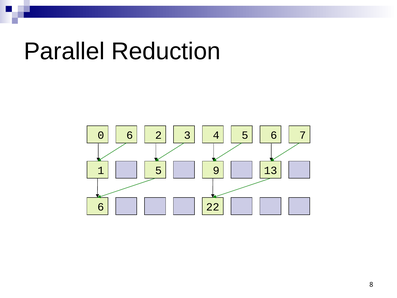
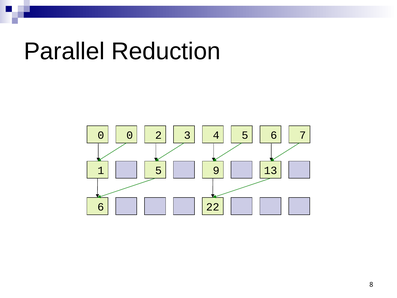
0 6: 6 -> 0
